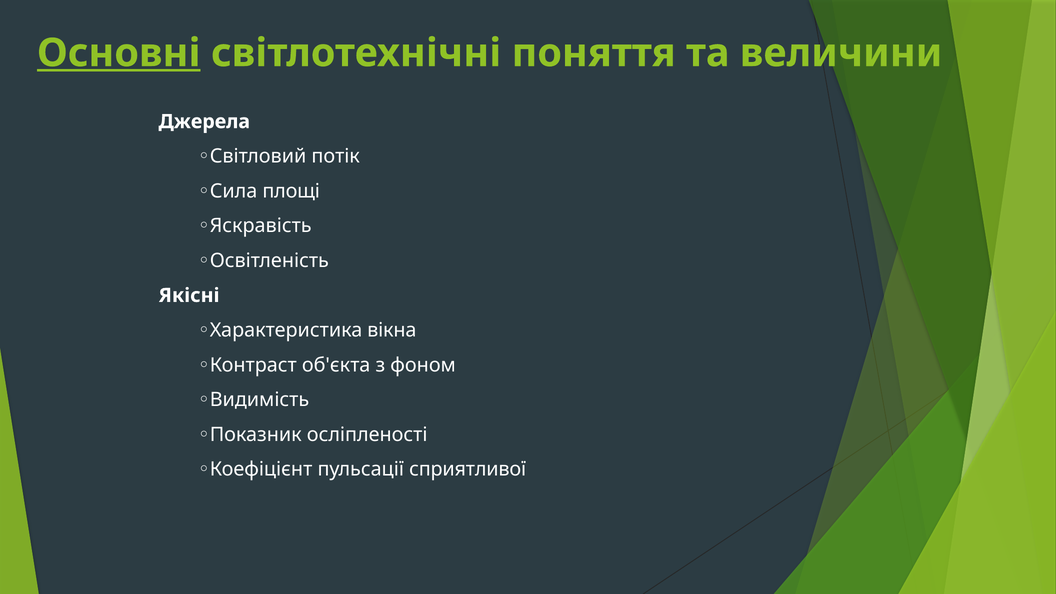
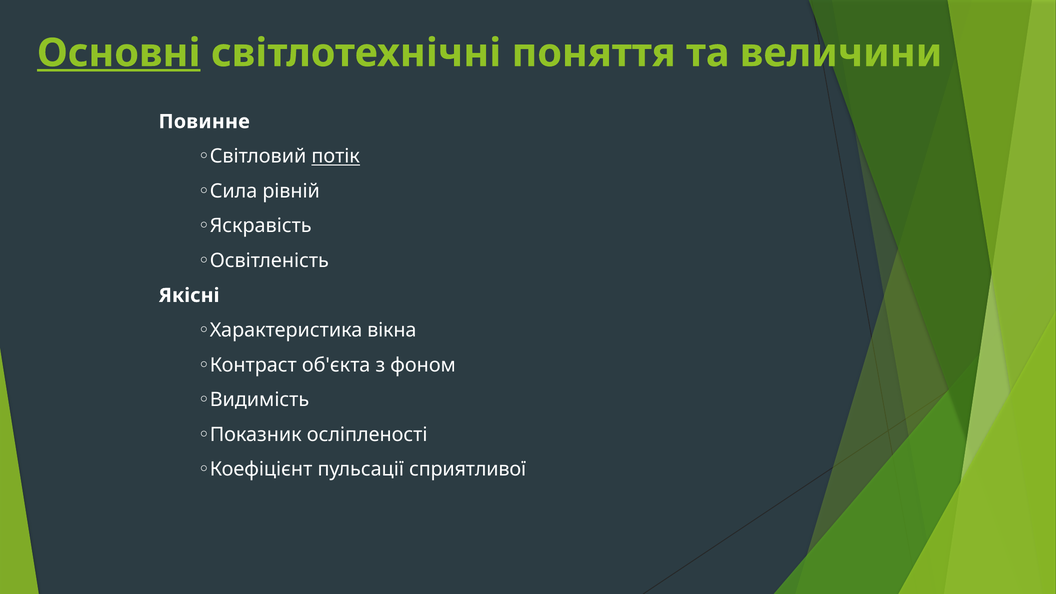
Джерела: Джерела -> Повинне
потік underline: none -> present
площі: площі -> рівній
